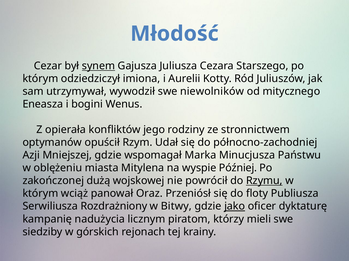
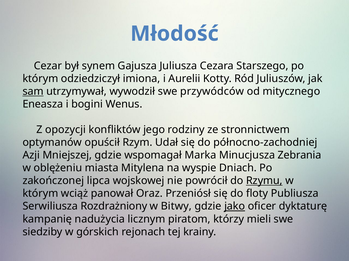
synem underline: present -> none
sam underline: none -> present
niewolników: niewolników -> przywódców
opierała: opierała -> opozycji
Państwu: Państwu -> Zebrania
Później: Później -> Dniach
dużą: dużą -> lipca
